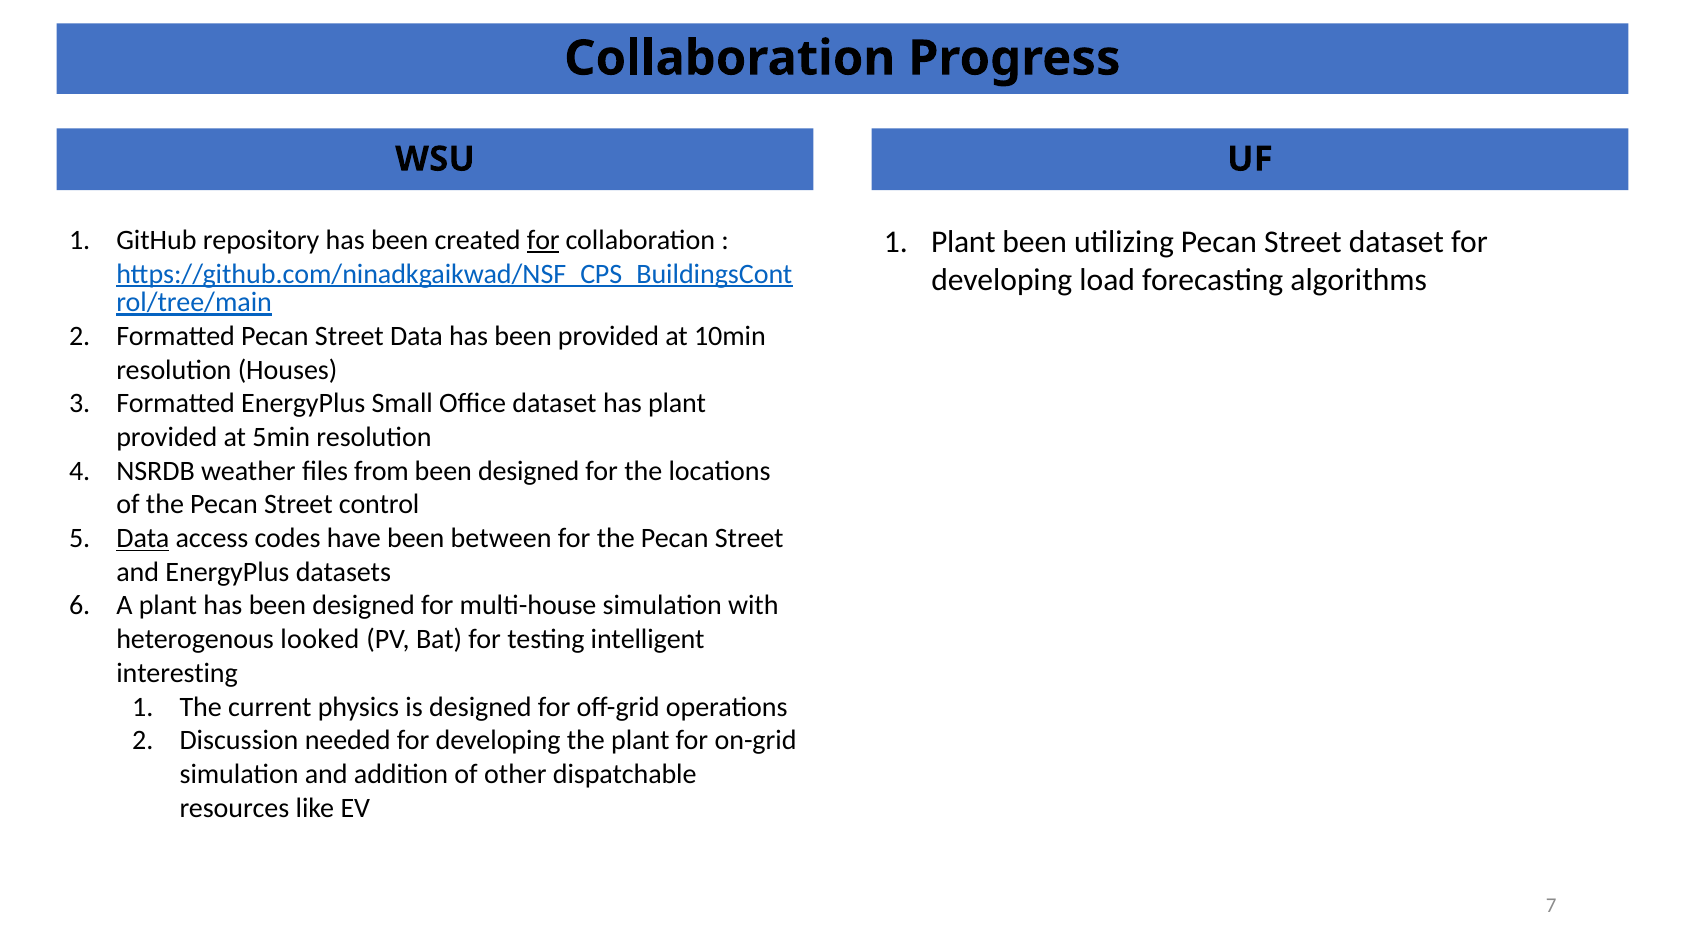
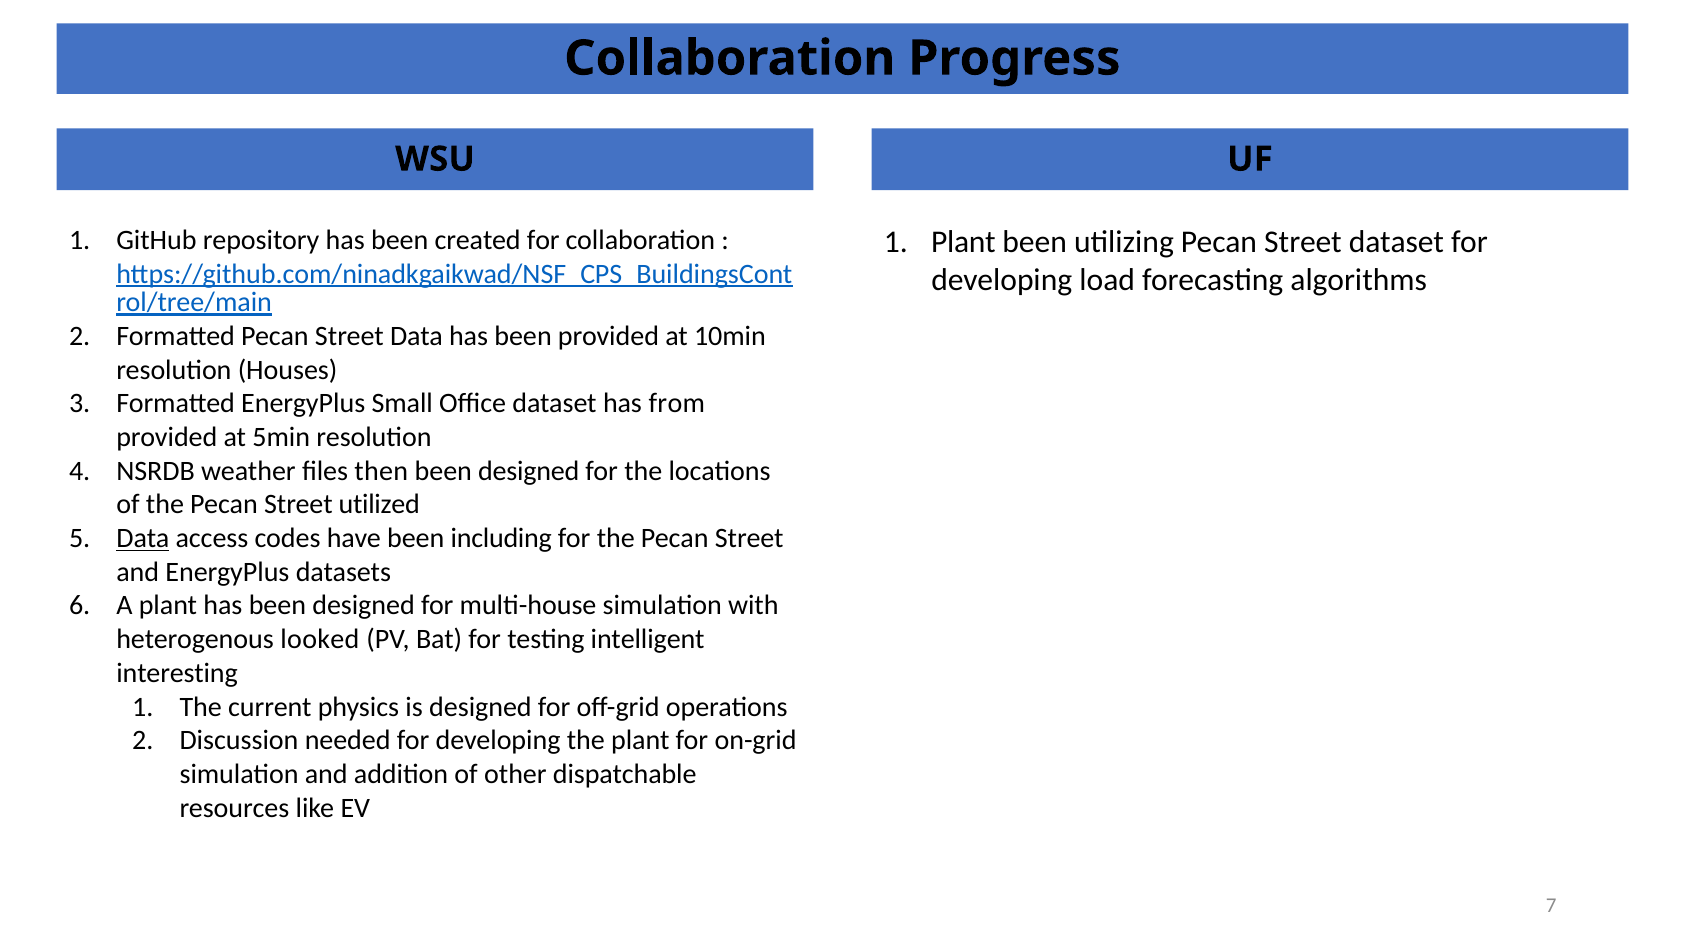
for at (543, 240) underline: present -> none
has plant: plant -> from
from: from -> then
control: control -> utilized
between: between -> including
